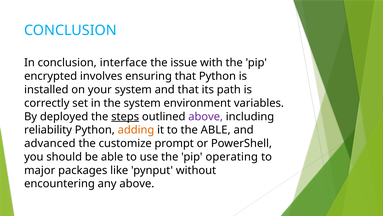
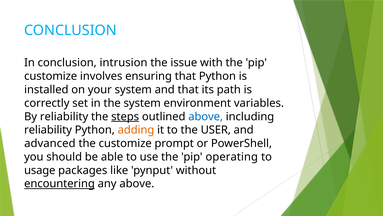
interface: interface -> intrusion
encrypted at (51, 76): encrypted -> customize
By deployed: deployed -> reliability
above at (206, 116) colour: purple -> blue
the ABLE: ABLE -> USER
major: major -> usage
encountering underline: none -> present
